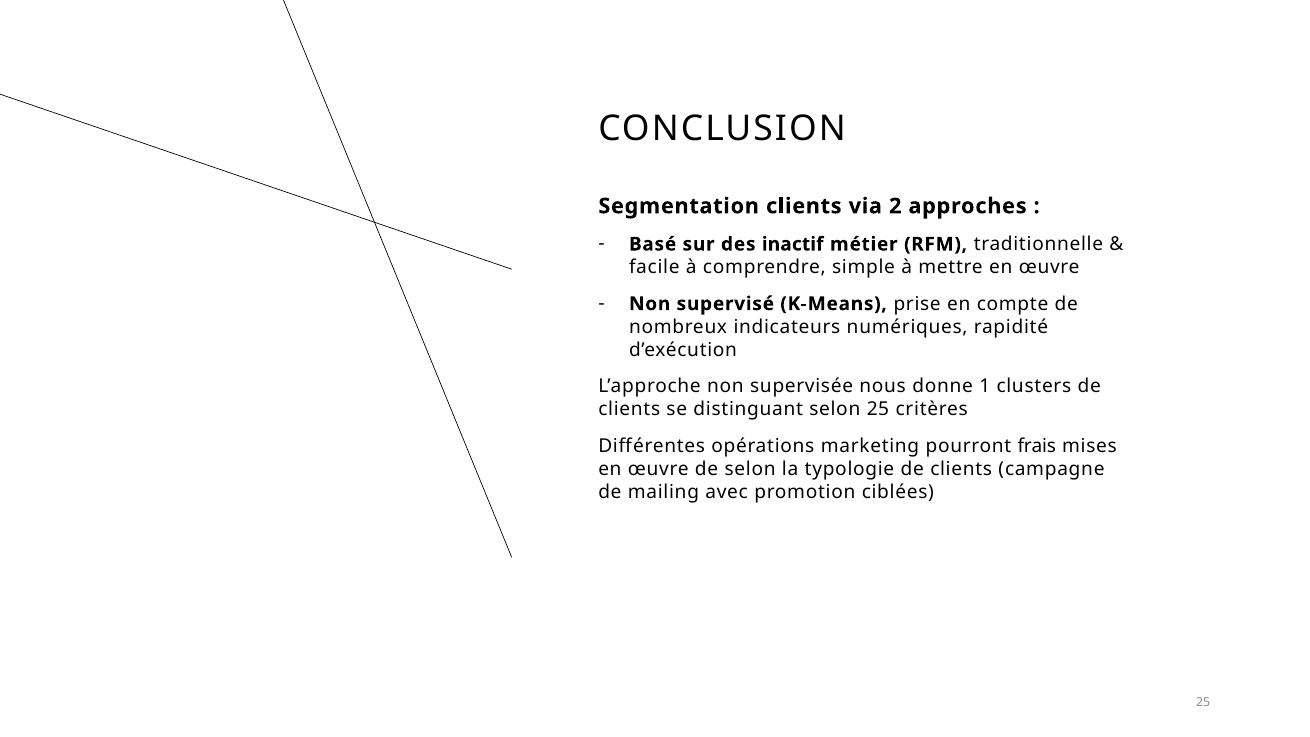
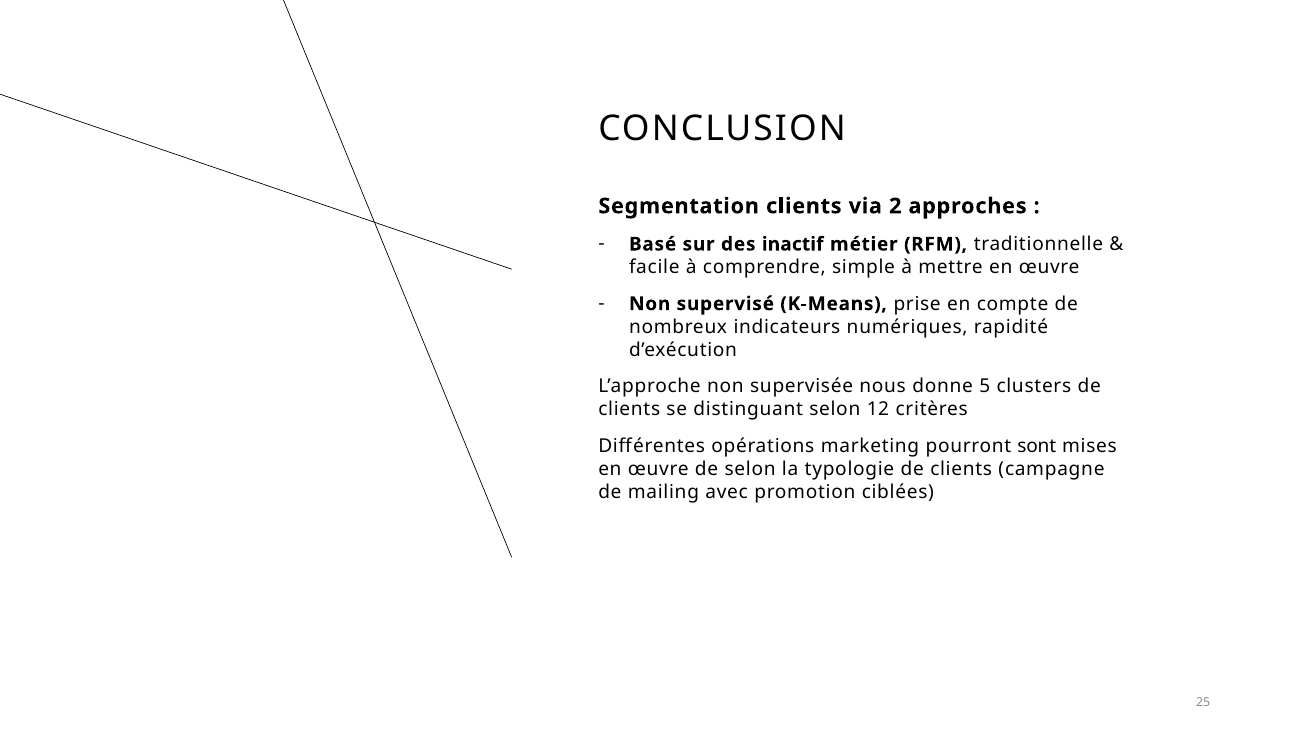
1: 1 -> 5
selon 25: 25 -> 12
frais: frais -> sont
